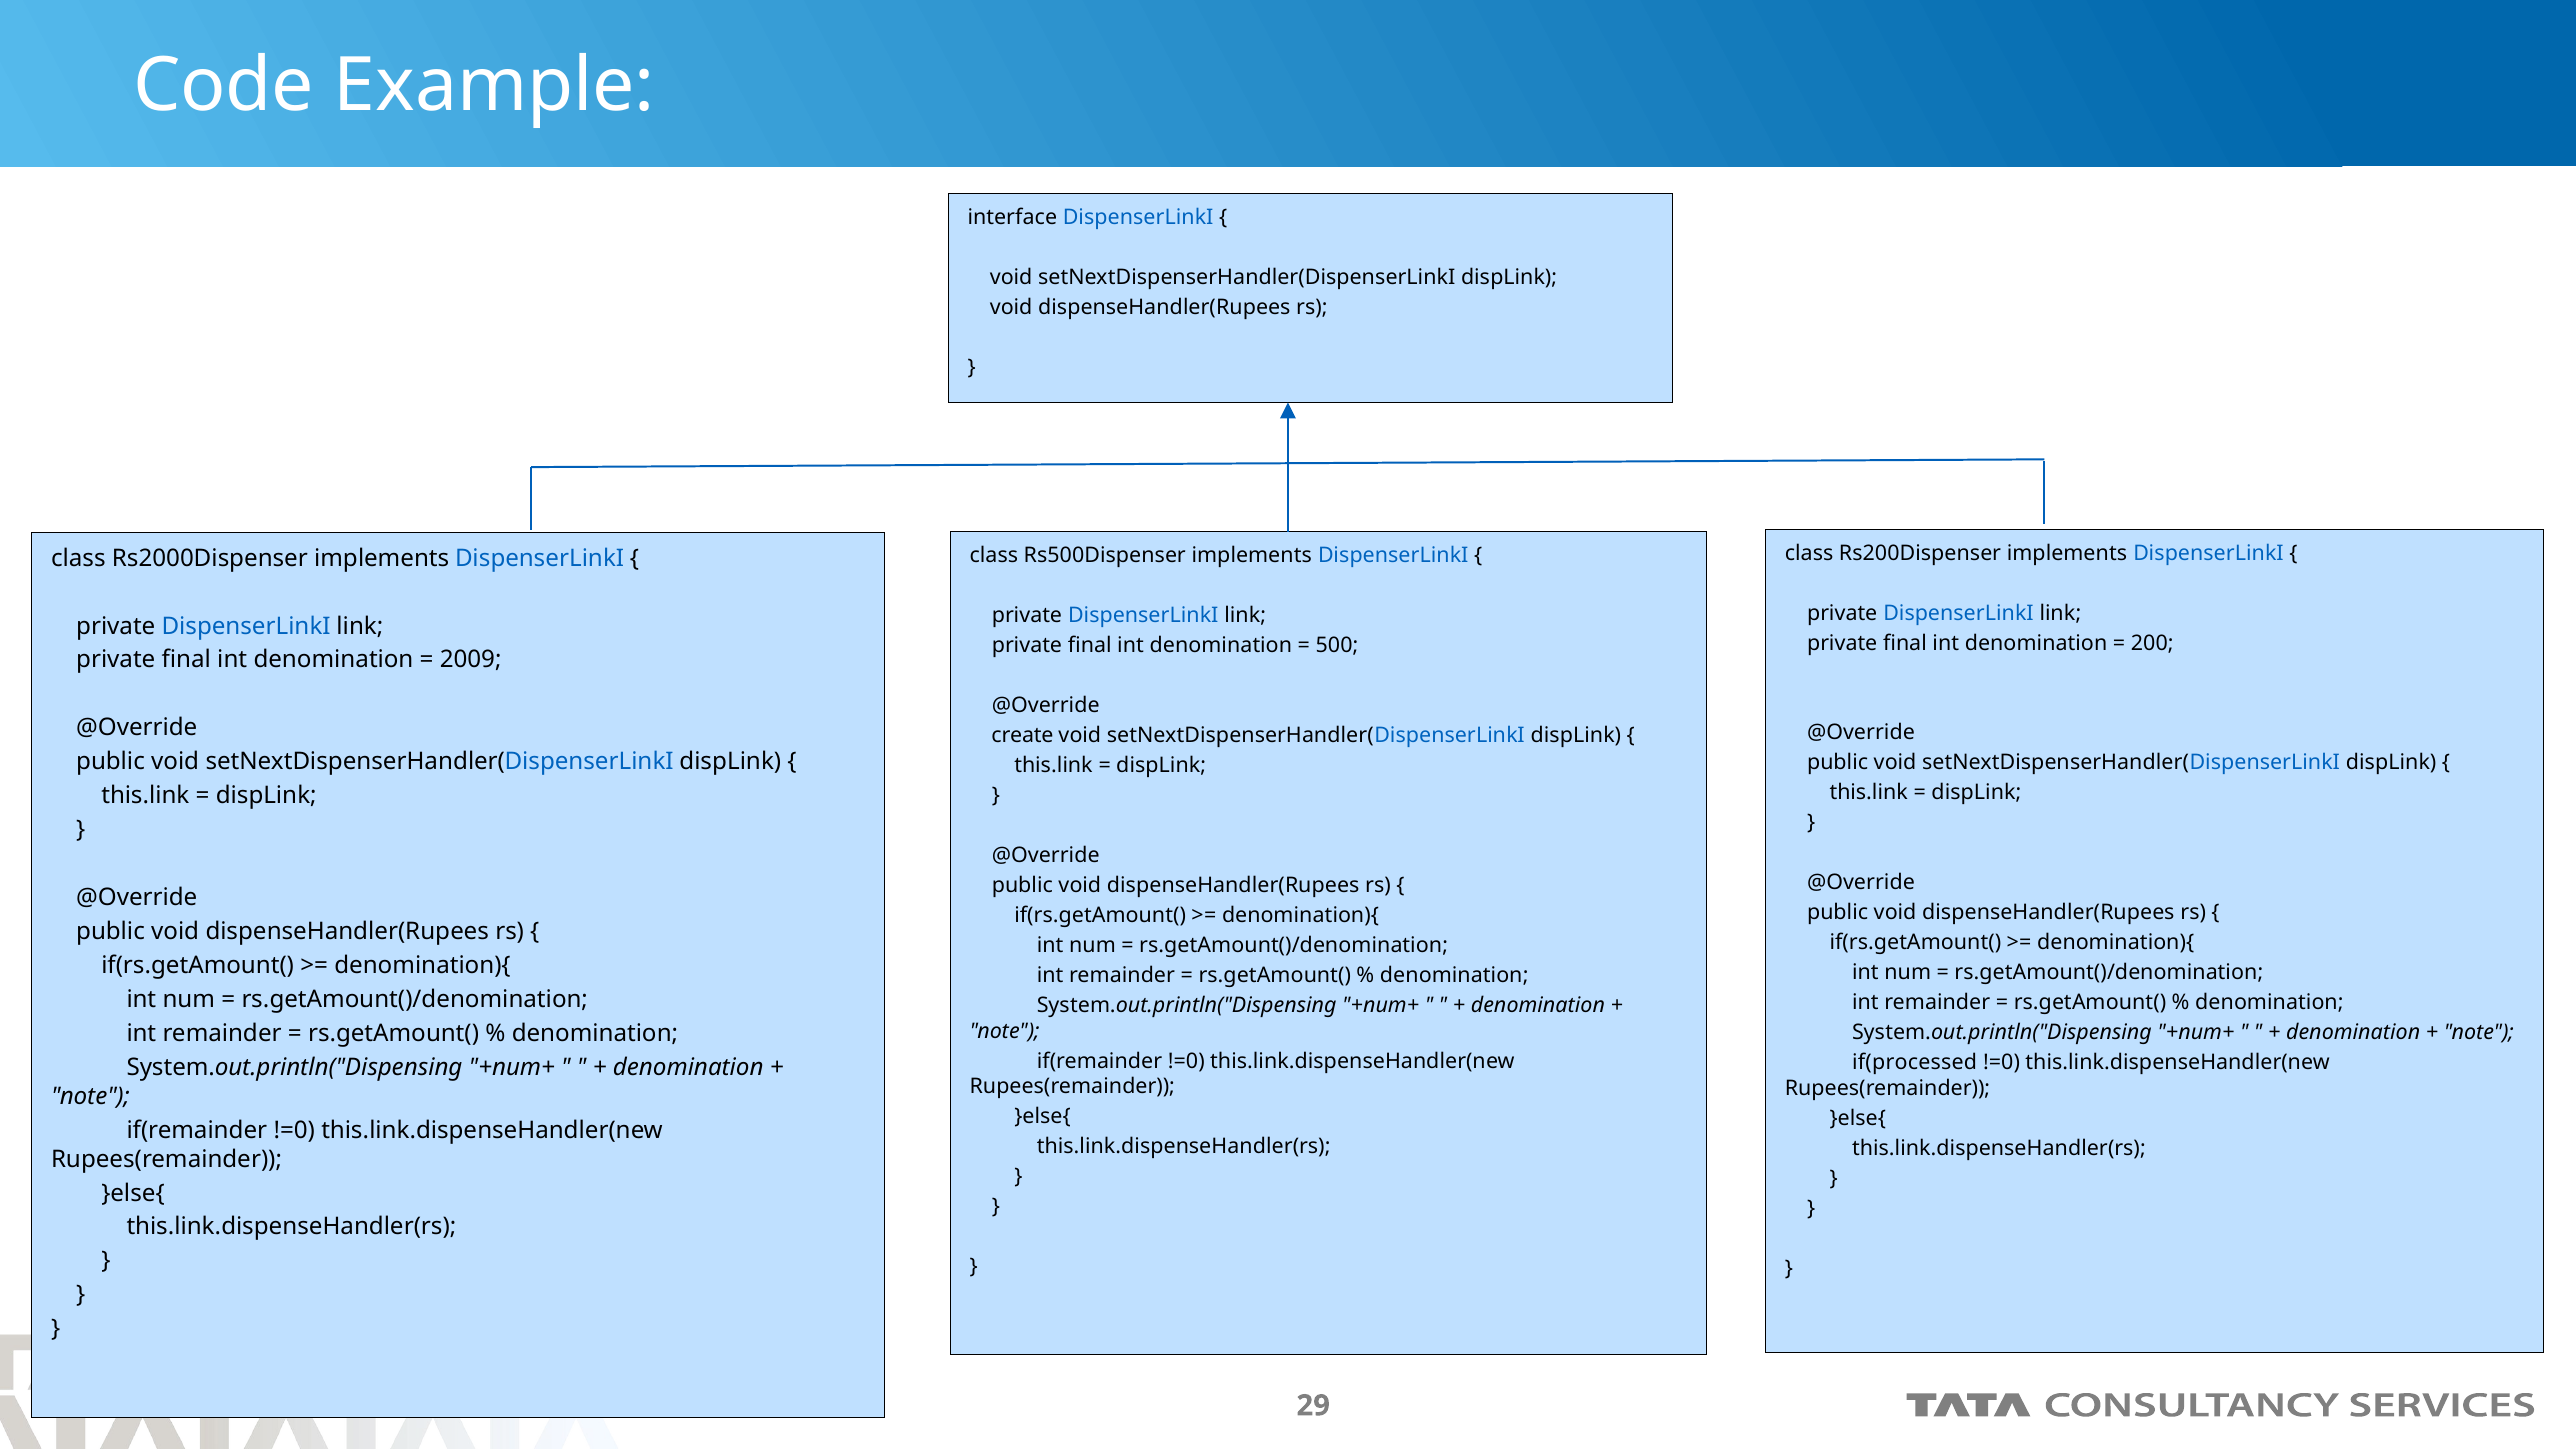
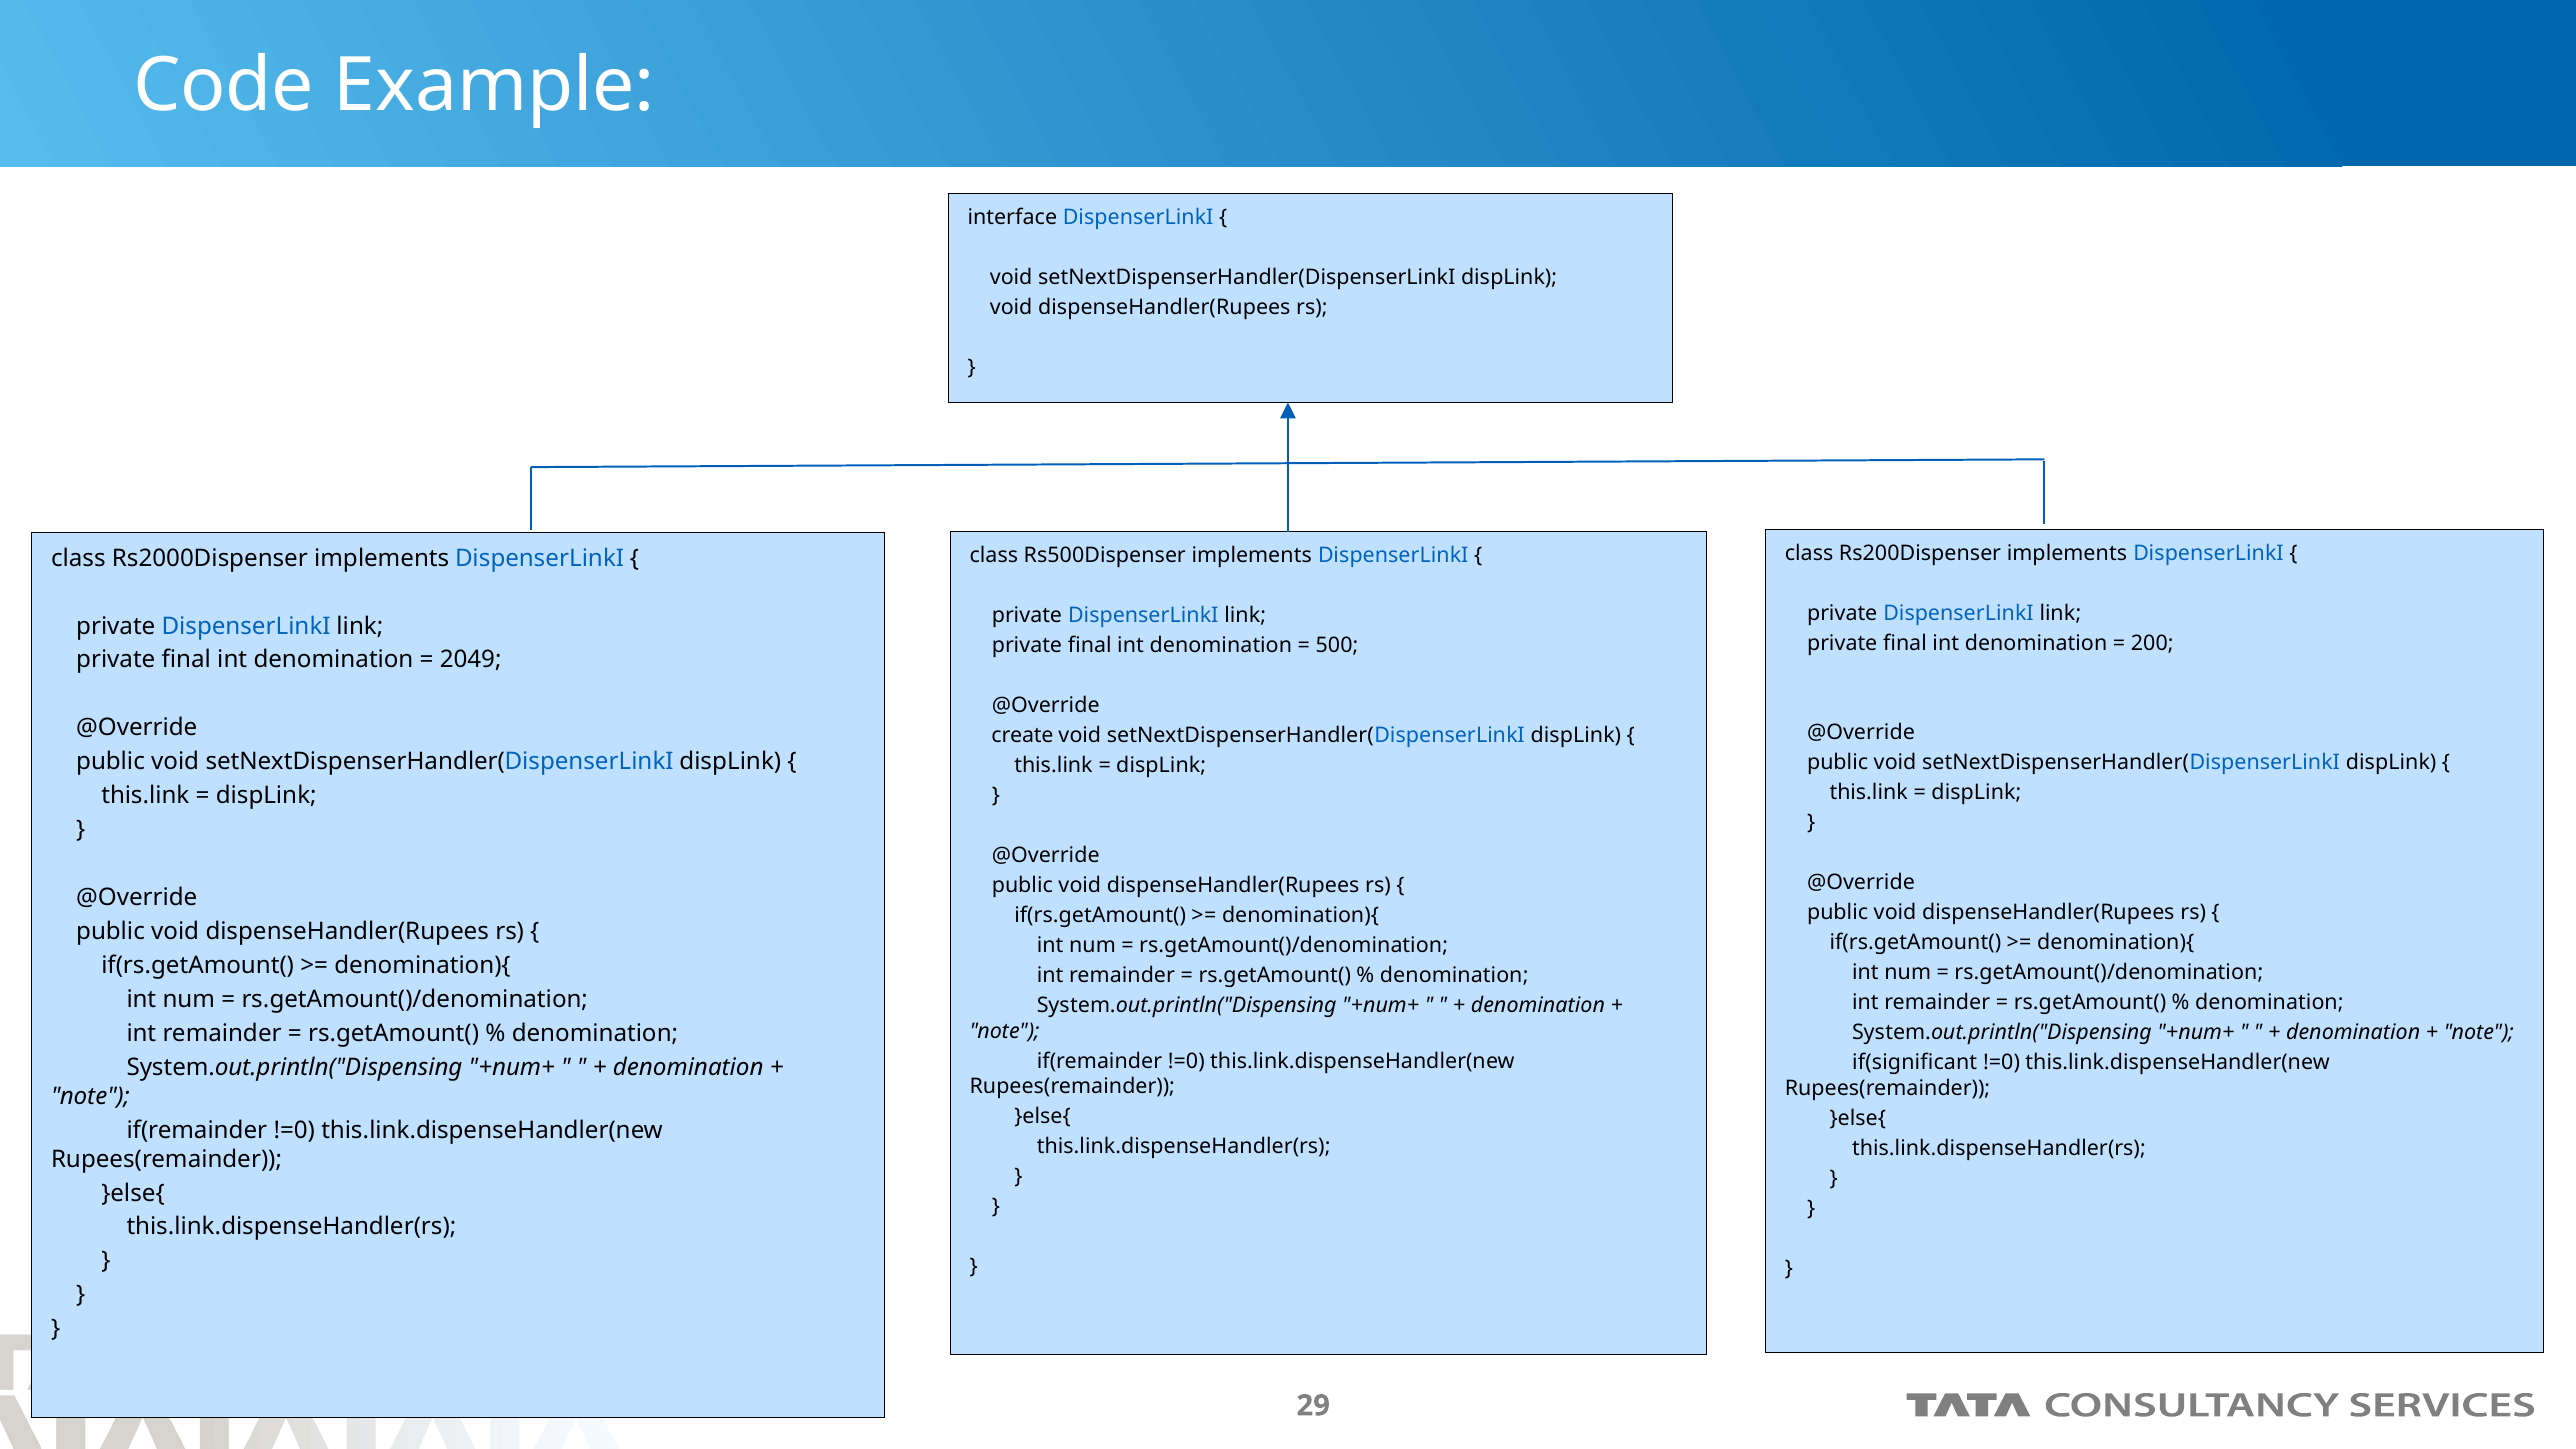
2009: 2009 -> 2049
if(processed: if(processed -> if(significant
